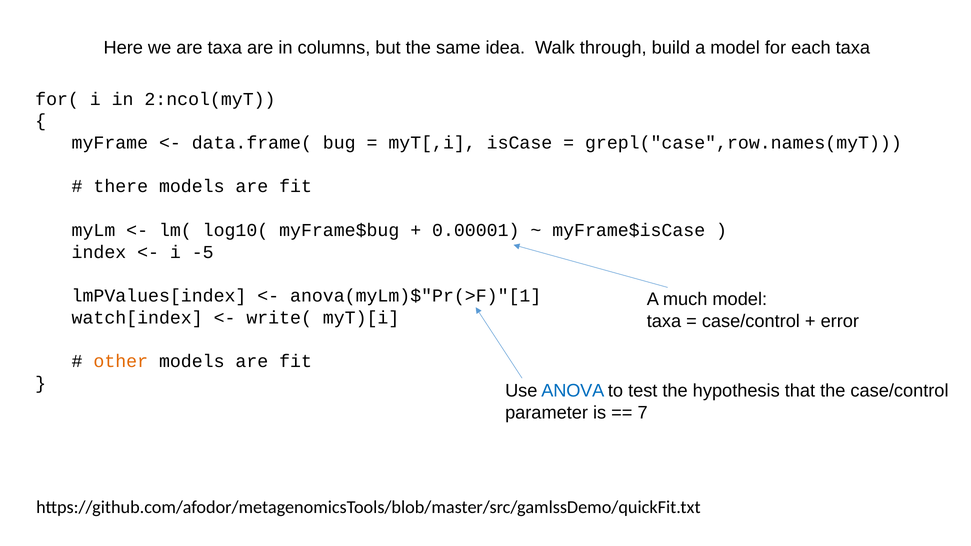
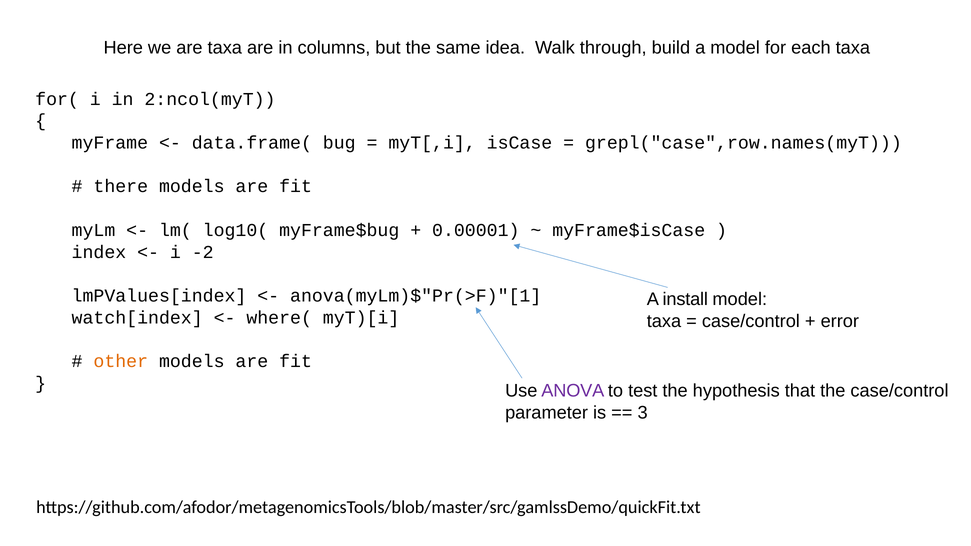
-5: -5 -> -2
much: much -> install
write(: write( -> where(
ANOVA colour: blue -> purple
7: 7 -> 3
